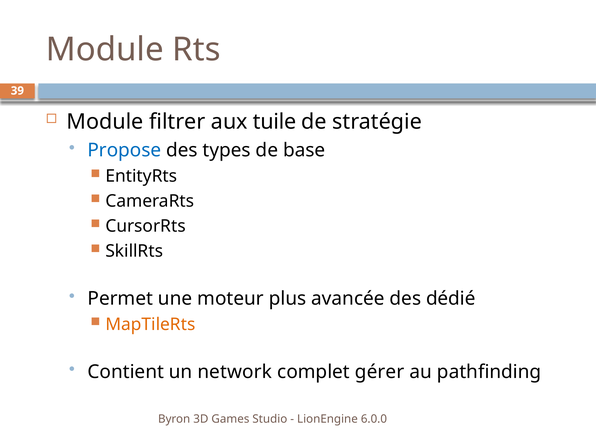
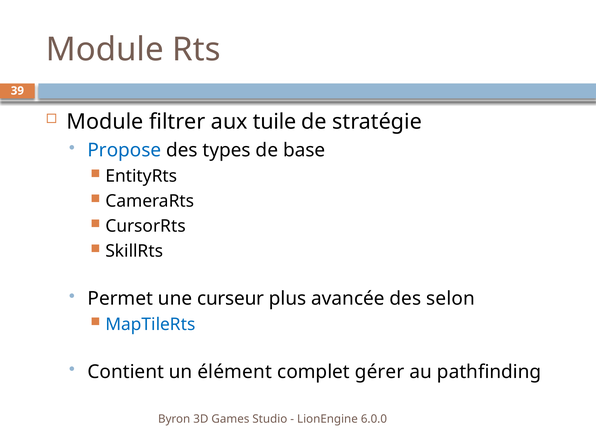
moteur: moteur -> curseur
dédié: dédié -> selon
MapTileRts colour: orange -> blue
network: network -> élément
